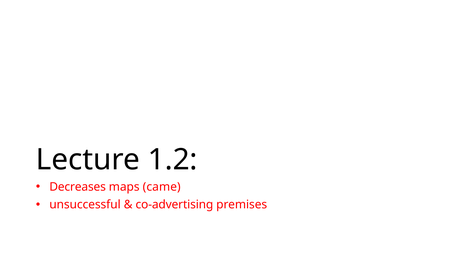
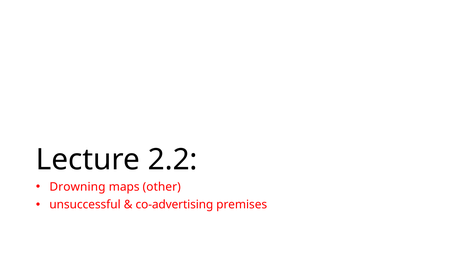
1.2: 1.2 -> 2.2
Decreases: Decreases -> Drowning
came: came -> other
